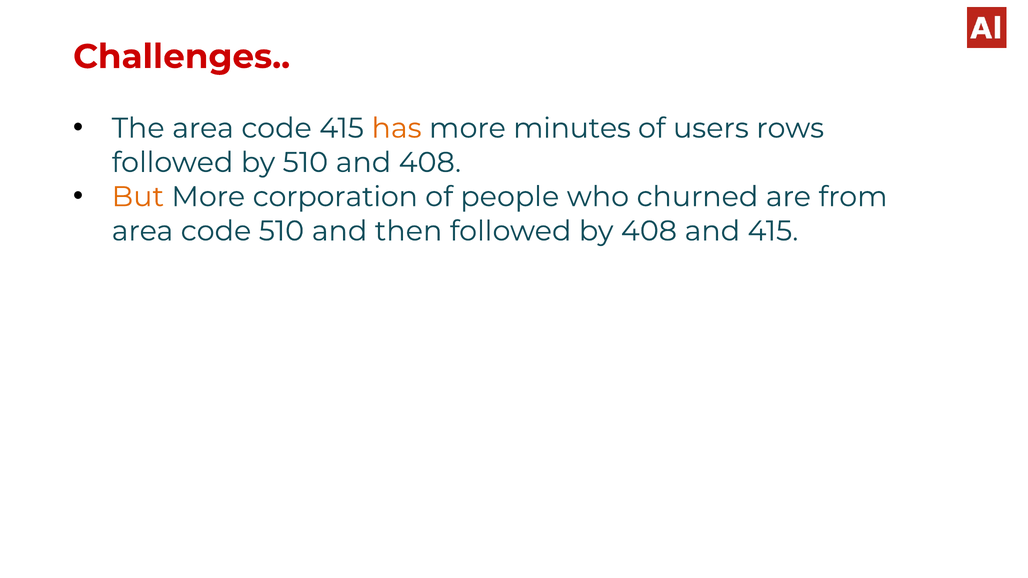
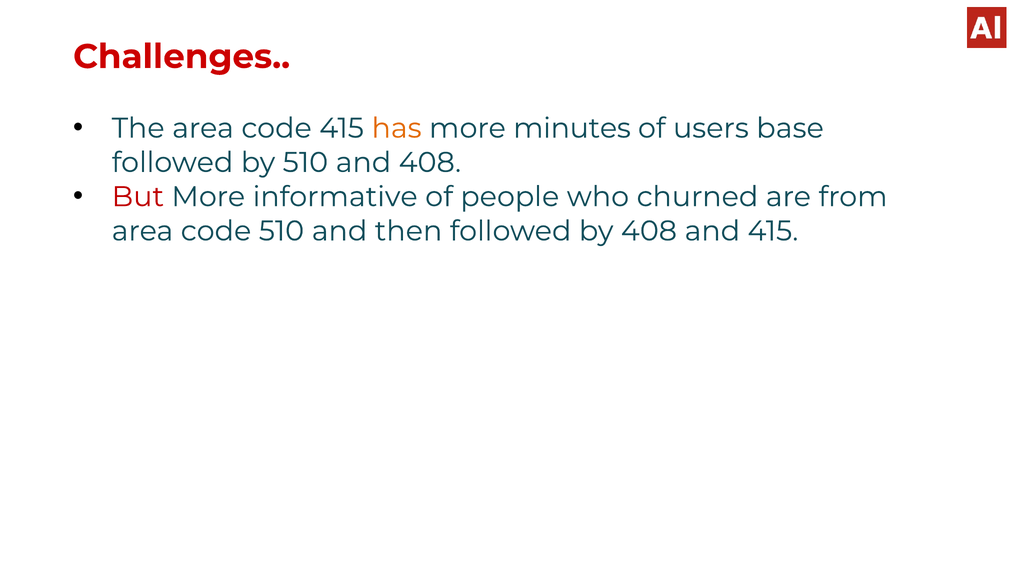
rows: rows -> base
But colour: orange -> red
corporation: corporation -> informative
